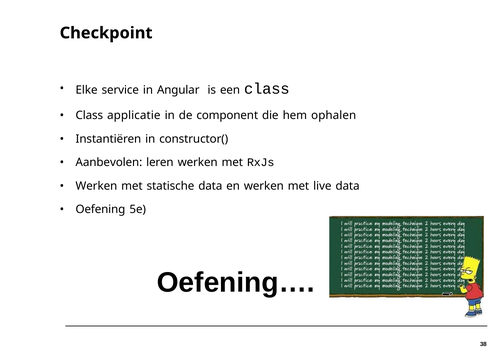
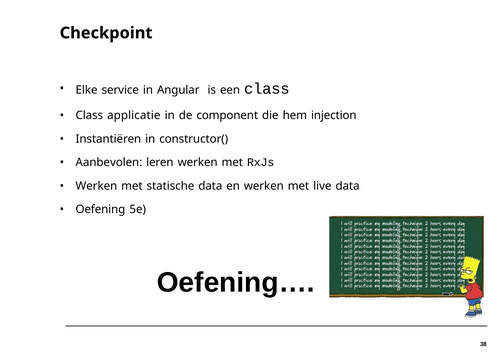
ophalen: ophalen -> injection
